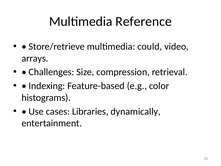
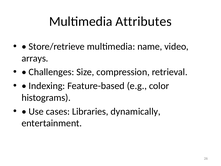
Reference: Reference -> Attributes
could: could -> name
